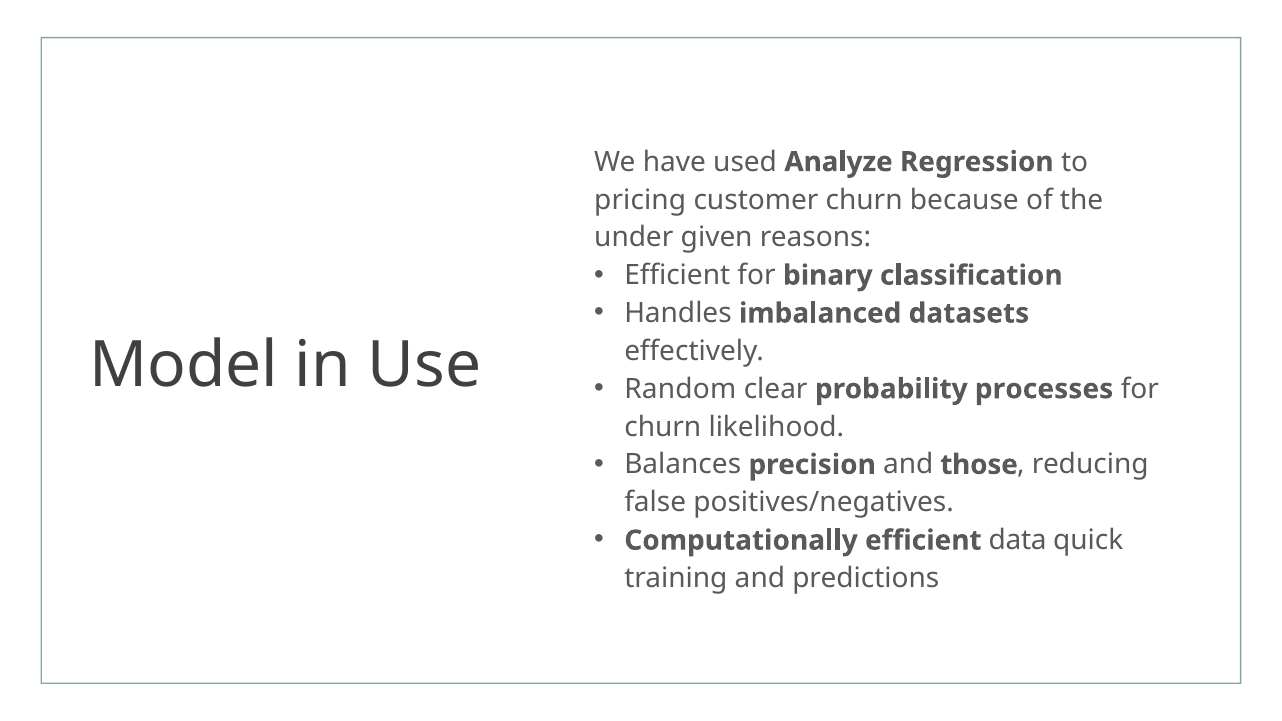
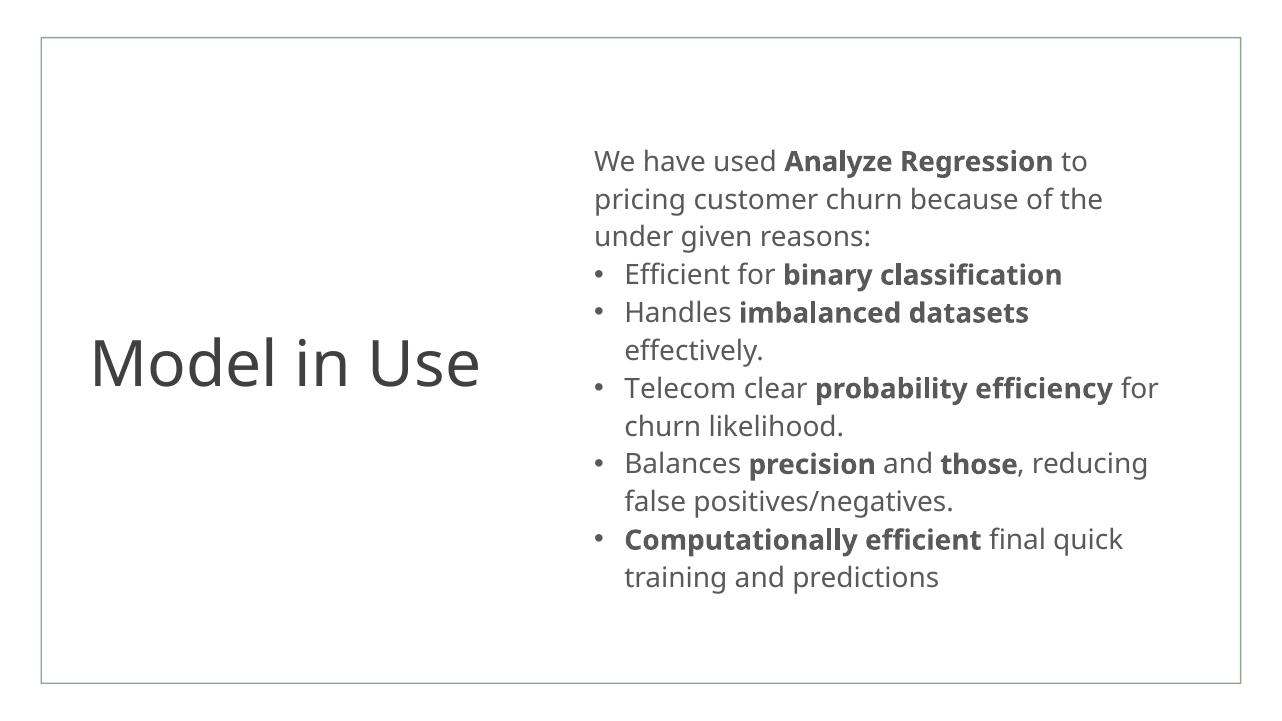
Random: Random -> Telecom
processes: processes -> efficiency
data: data -> final
